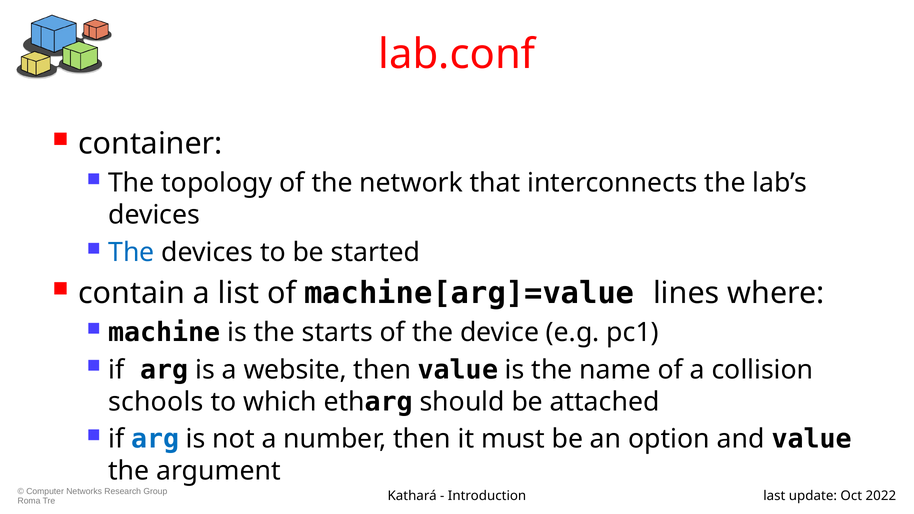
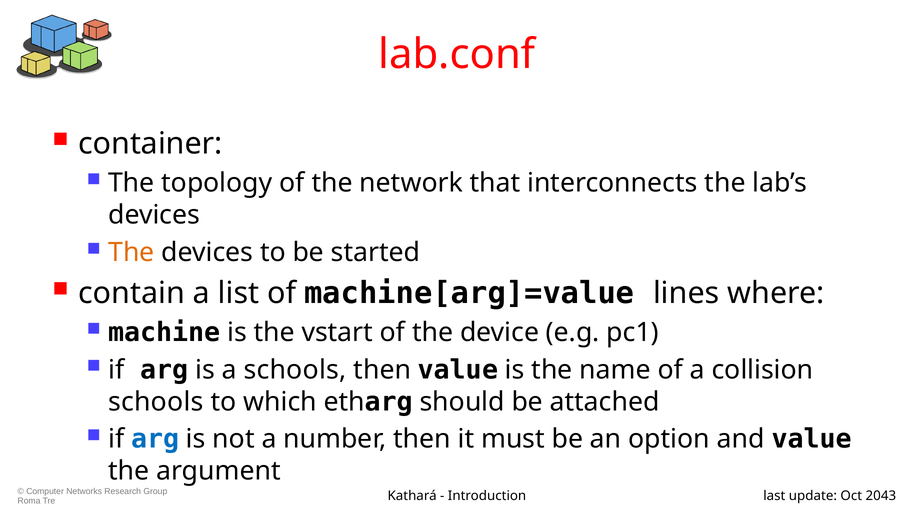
The at (131, 253) colour: blue -> orange
starts: starts -> vstart
a website: website -> schools
2022: 2022 -> 2043
